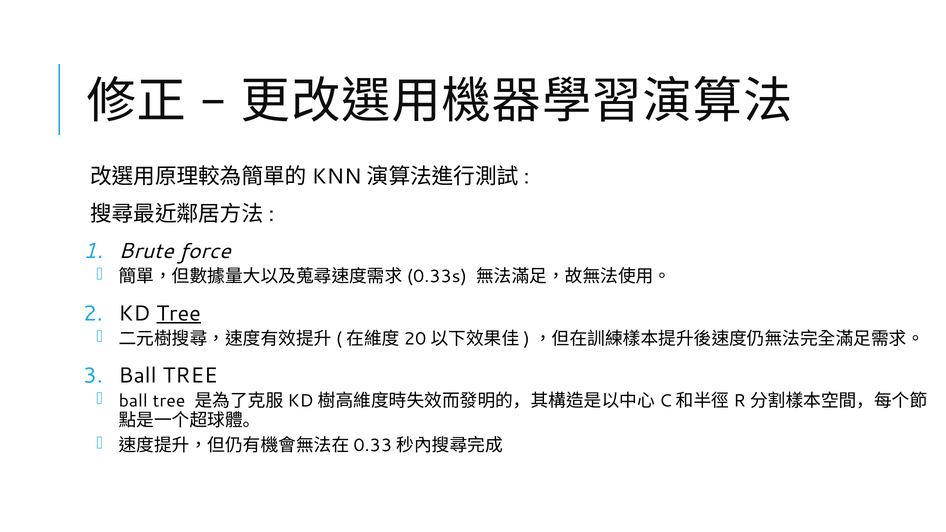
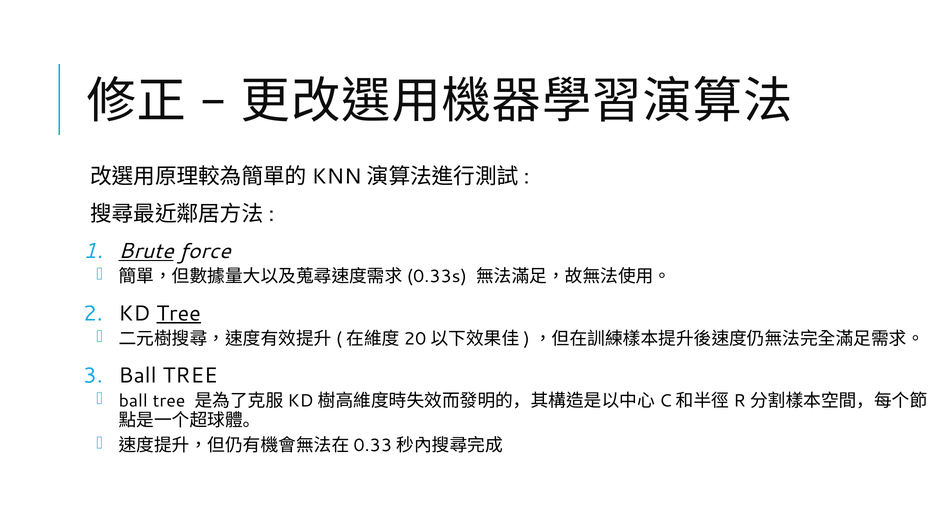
Brute underline: none -> present
